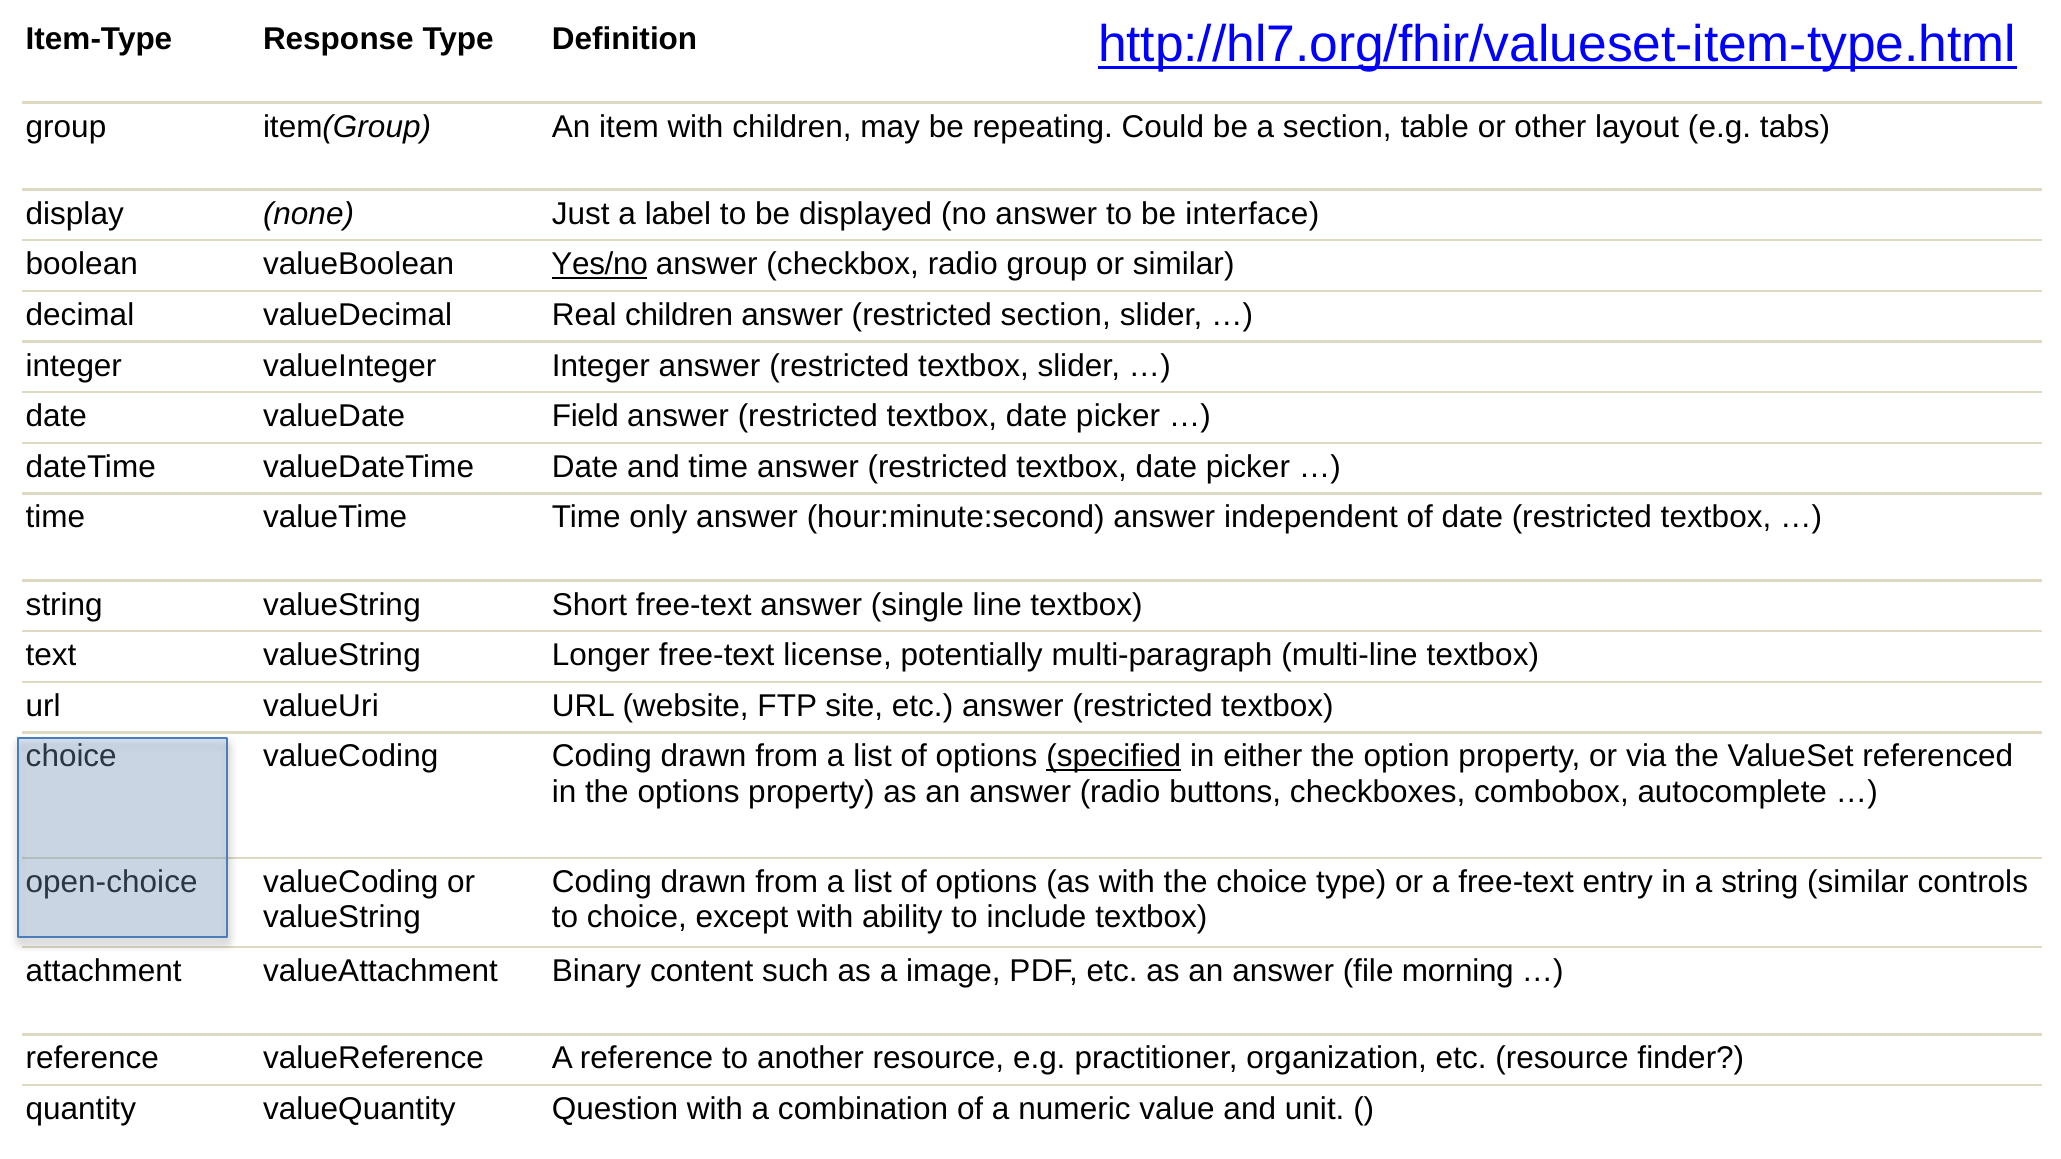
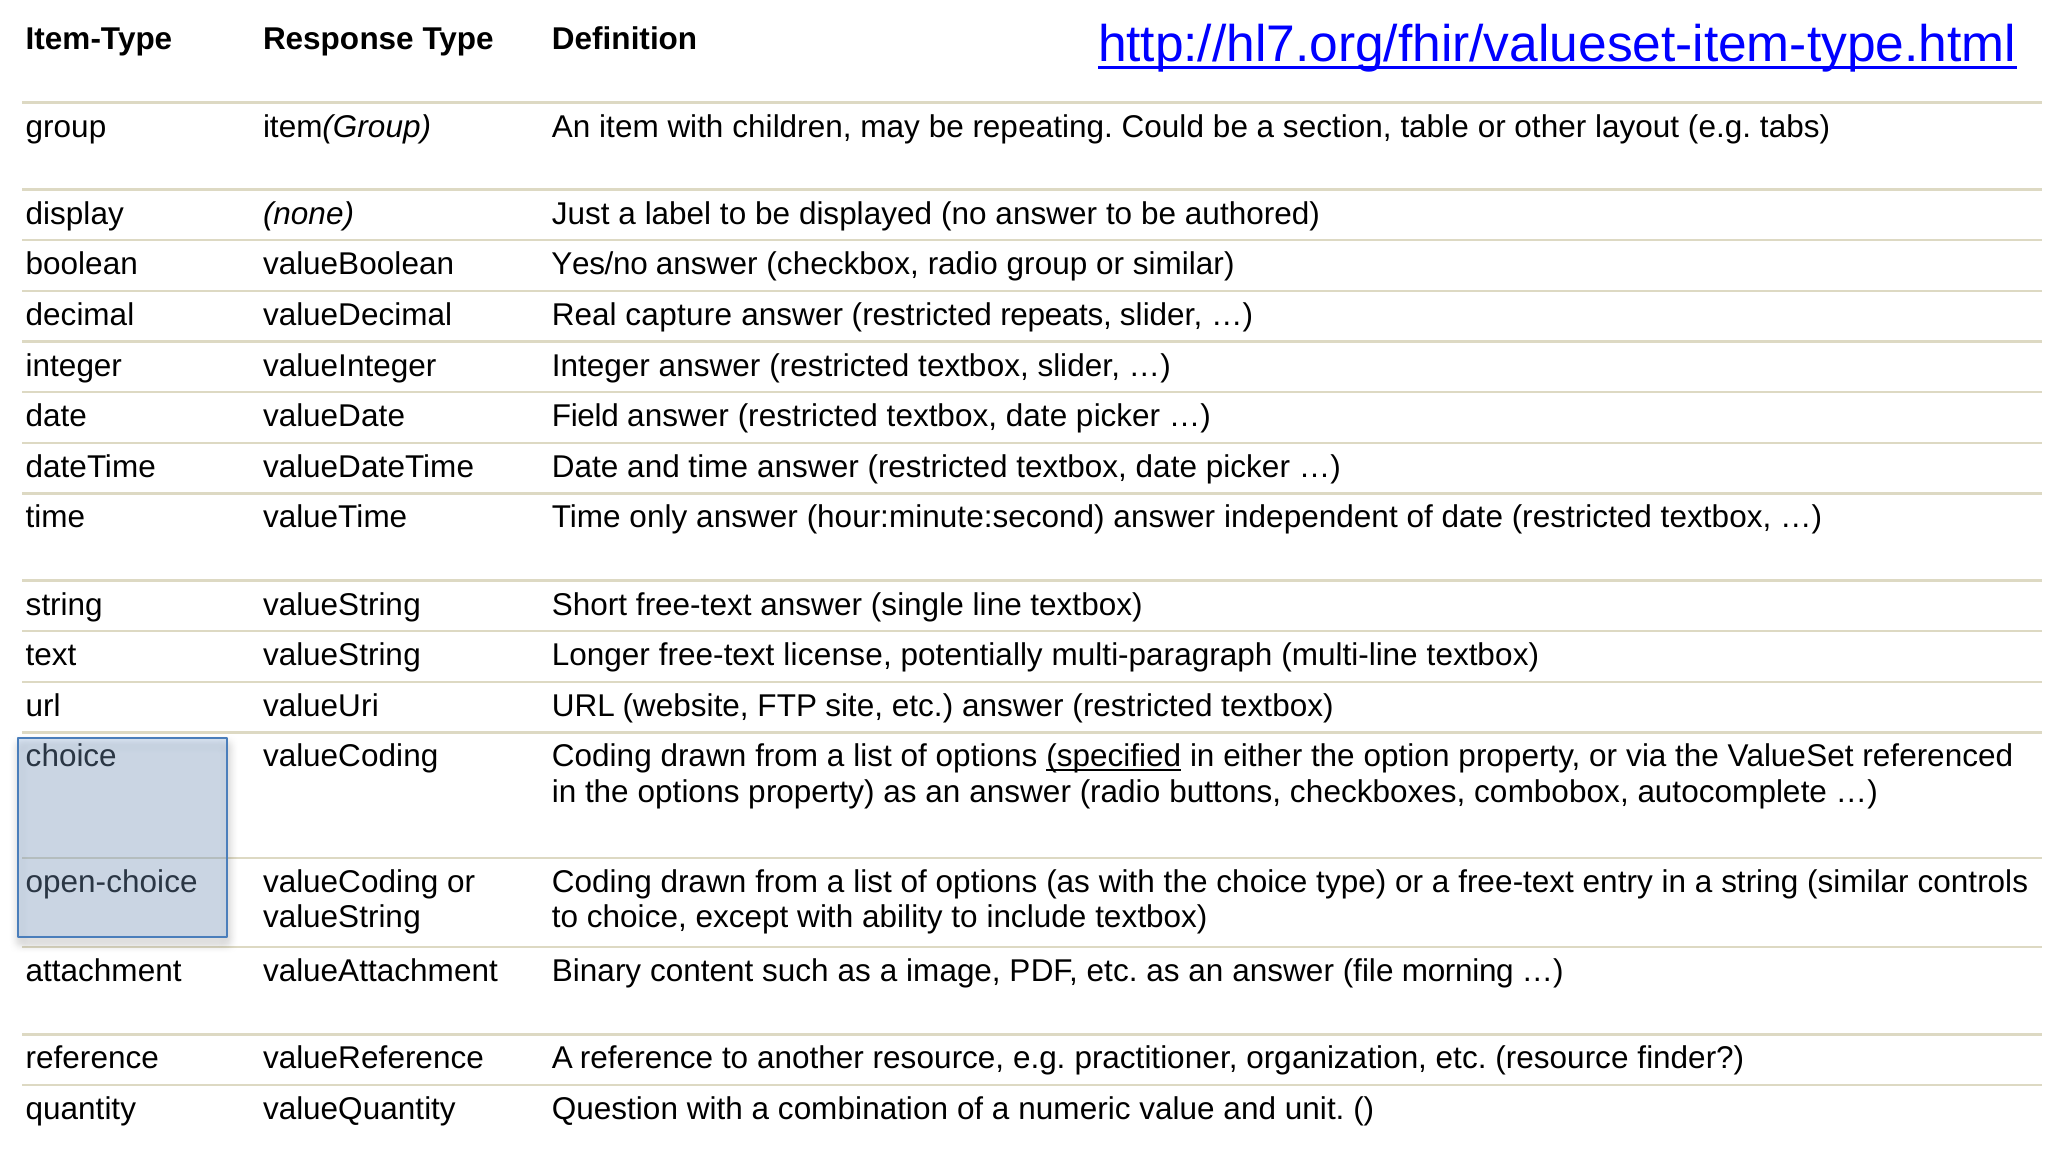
interface: interface -> authored
Yes/no underline: present -> none
Real children: children -> capture
restricted section: section -> repeats
